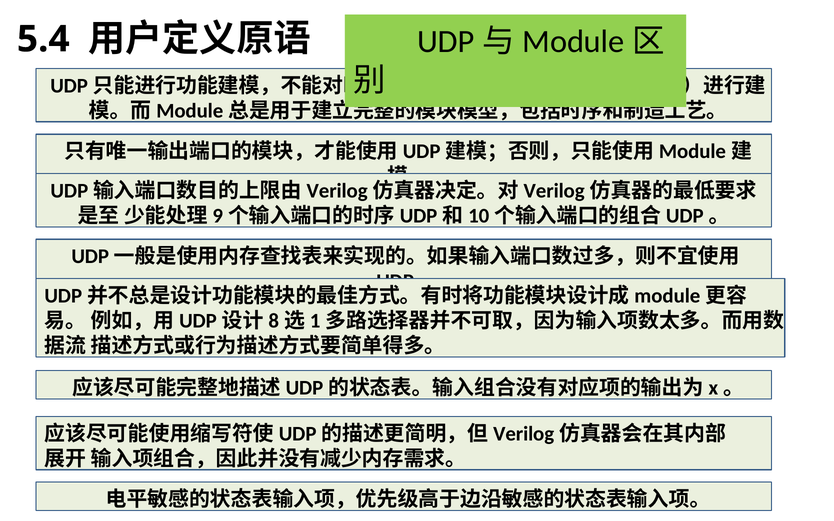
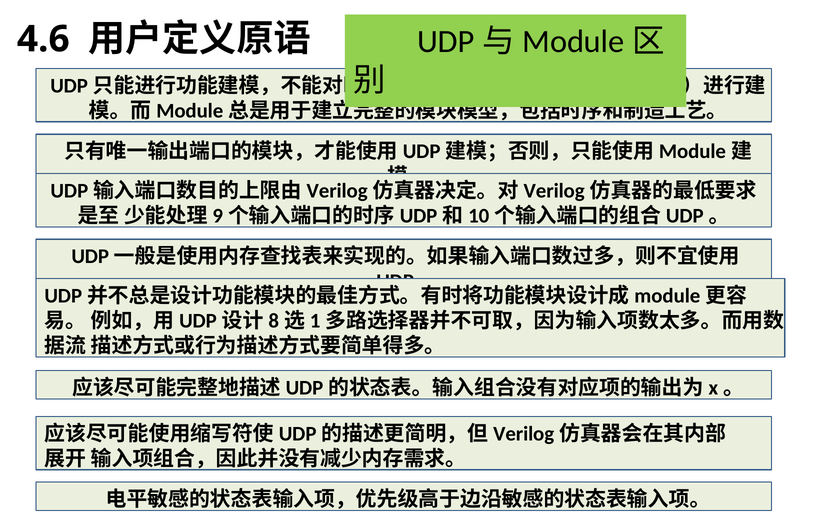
5.4: 5.4 -> 4.6
